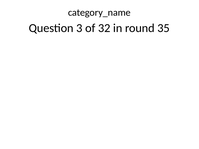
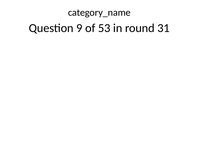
3: 3 -> 9
32: 32 -> 53
35: 35 -> 31
